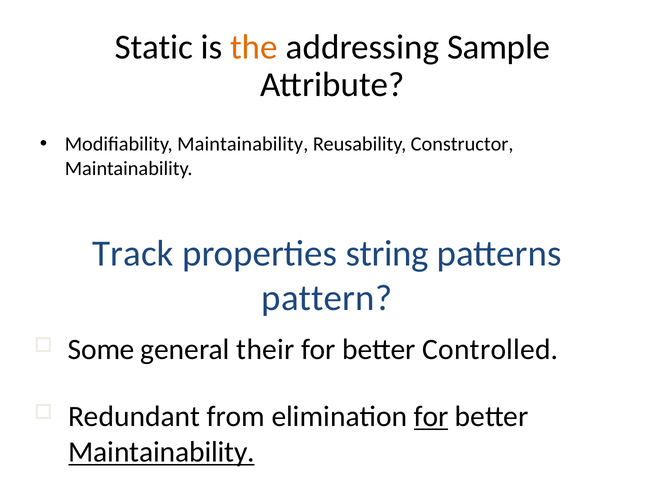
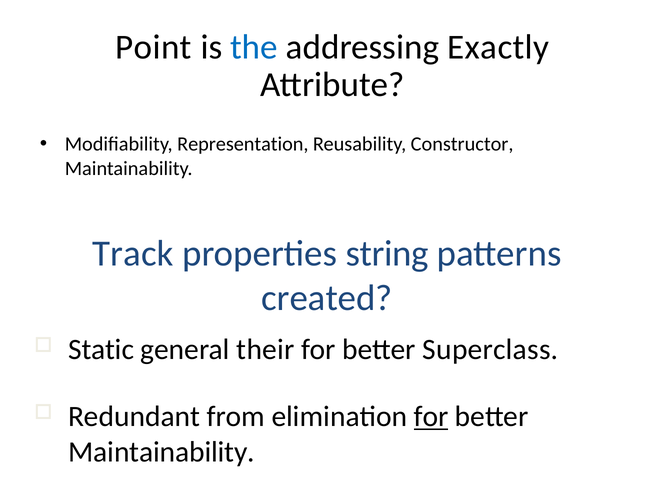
Static: Static -> Point
the colour: orange -> blue
Sample: Sample -> Exactly
Modifiability Maintainability: Maintainability -> Representation
pattern: pattern -> created
Some: Some -> Static
Controlled: Controlled -> Superclass
Maintainability at (162, 453) underline: present -> none
